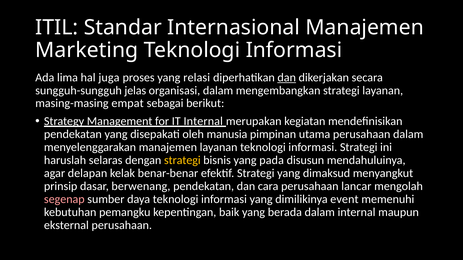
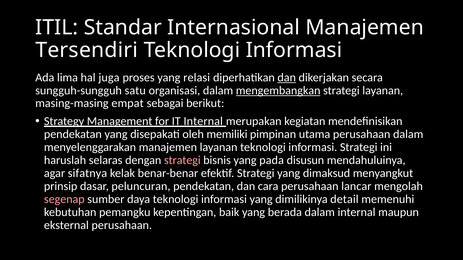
Marketing: Marketing -> Tersendiri
jelas: jelas -> satu
mengembangkan underline: none -> present
manusia: manusia -> memiliki
strategi at (182, 160) colour: yellow -> pink
delapan: delapan -> sifatnya
berwenang: berwenang -> peluncuran
event: event -> detail
